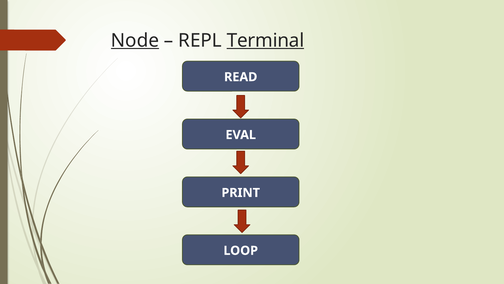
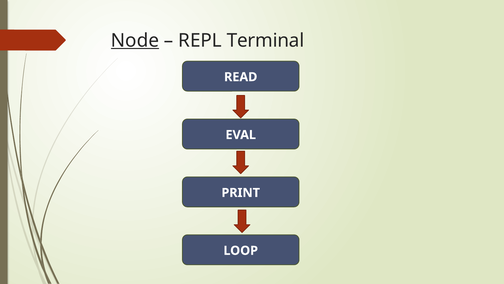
Terminal underline: present -> none
